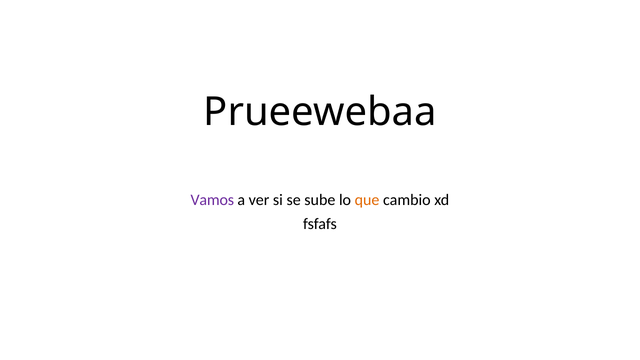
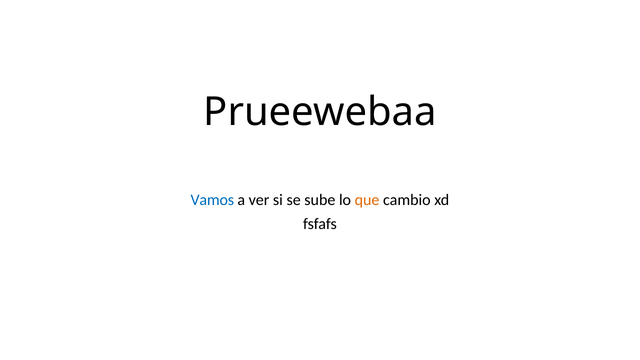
Vamos colour: purple -> blue
